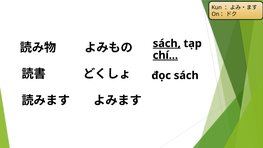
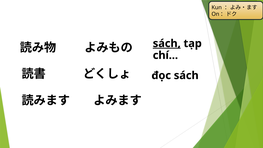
chí underline: present -> none
